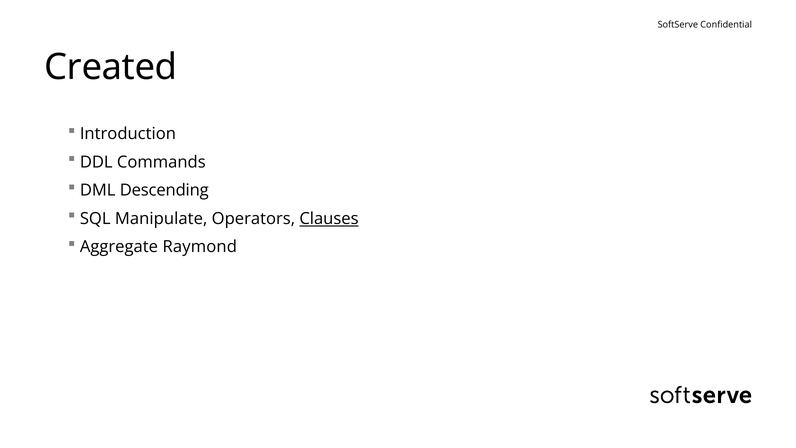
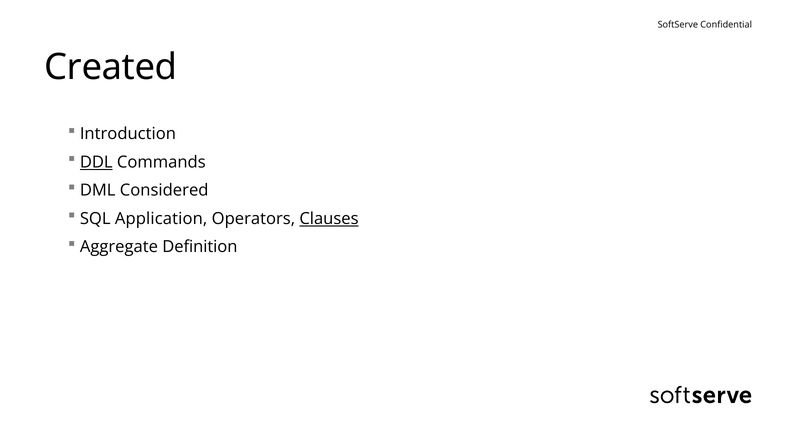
DDL underline: none -> present
Descending: Descending -> Considered
Manipulate: Manipulate -> Application
Raymond: Raymond -> Definition
